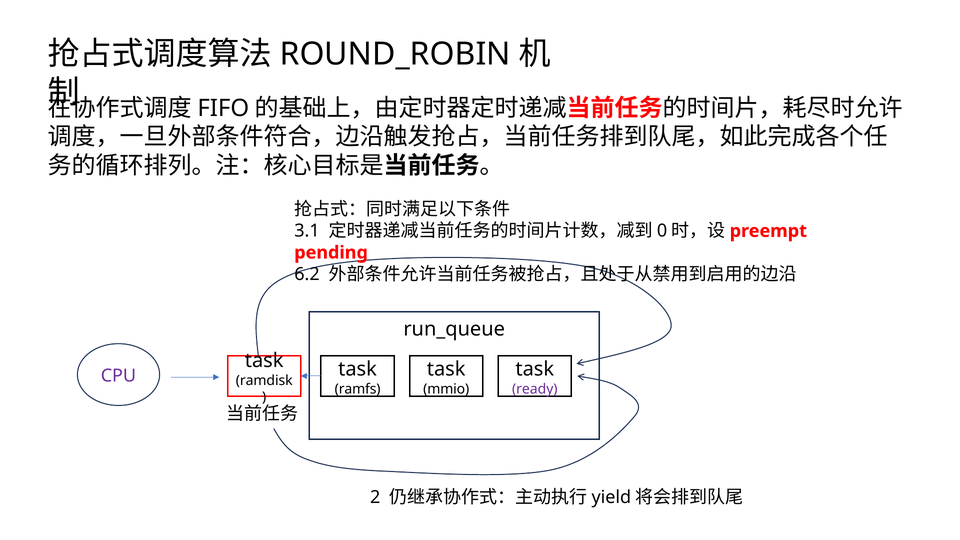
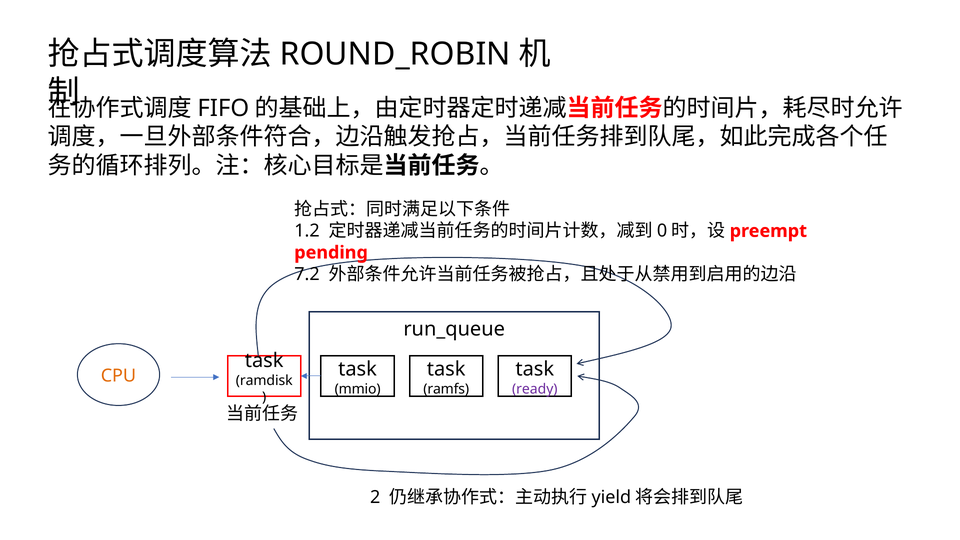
3.1: 3.1 -> 1.2
6.2: 6.2 -> 7.2
CPU colour: purple -> orange
ramfs: ramfs -> mmio
mmio: mmio -> ramfs
